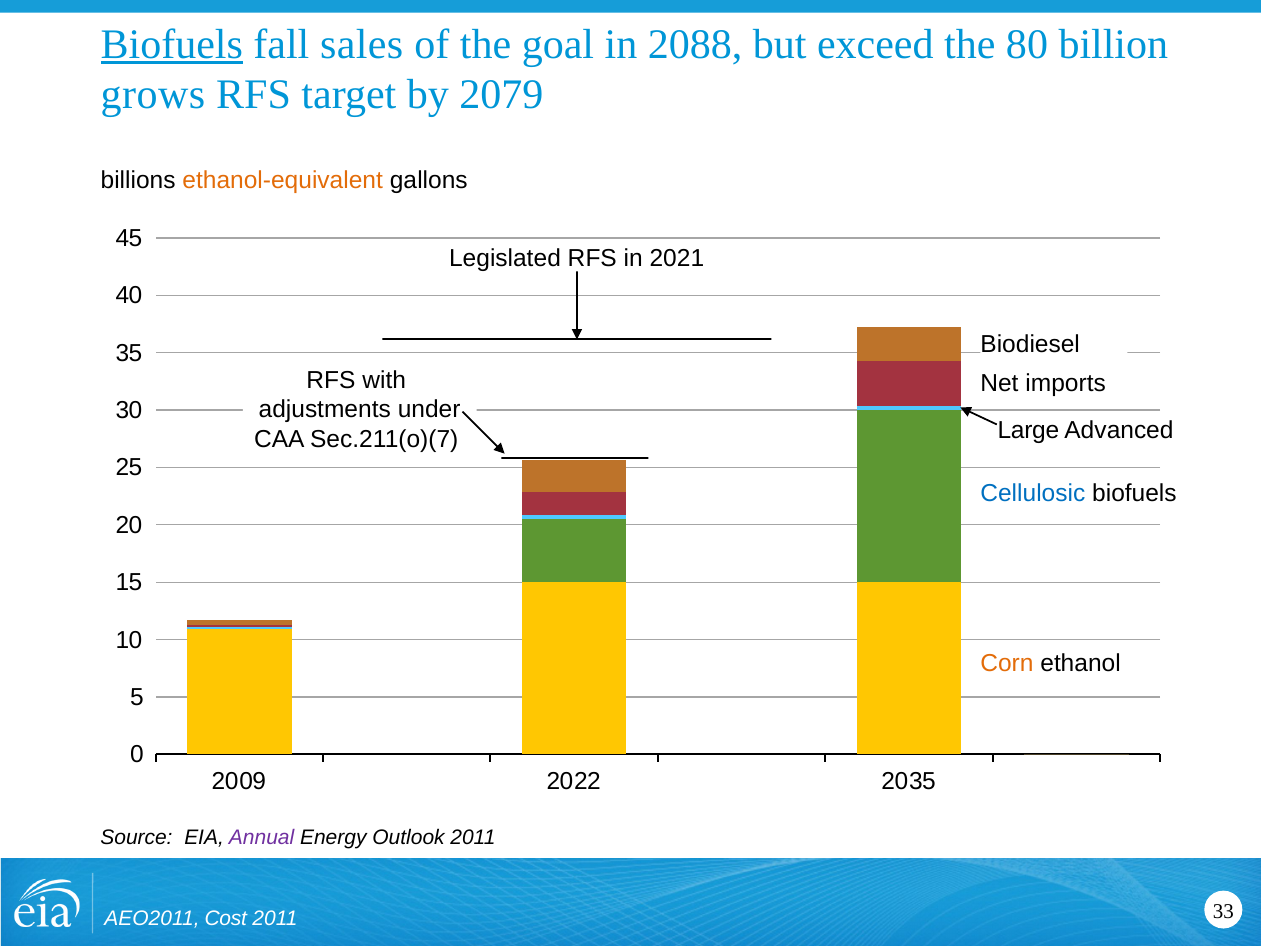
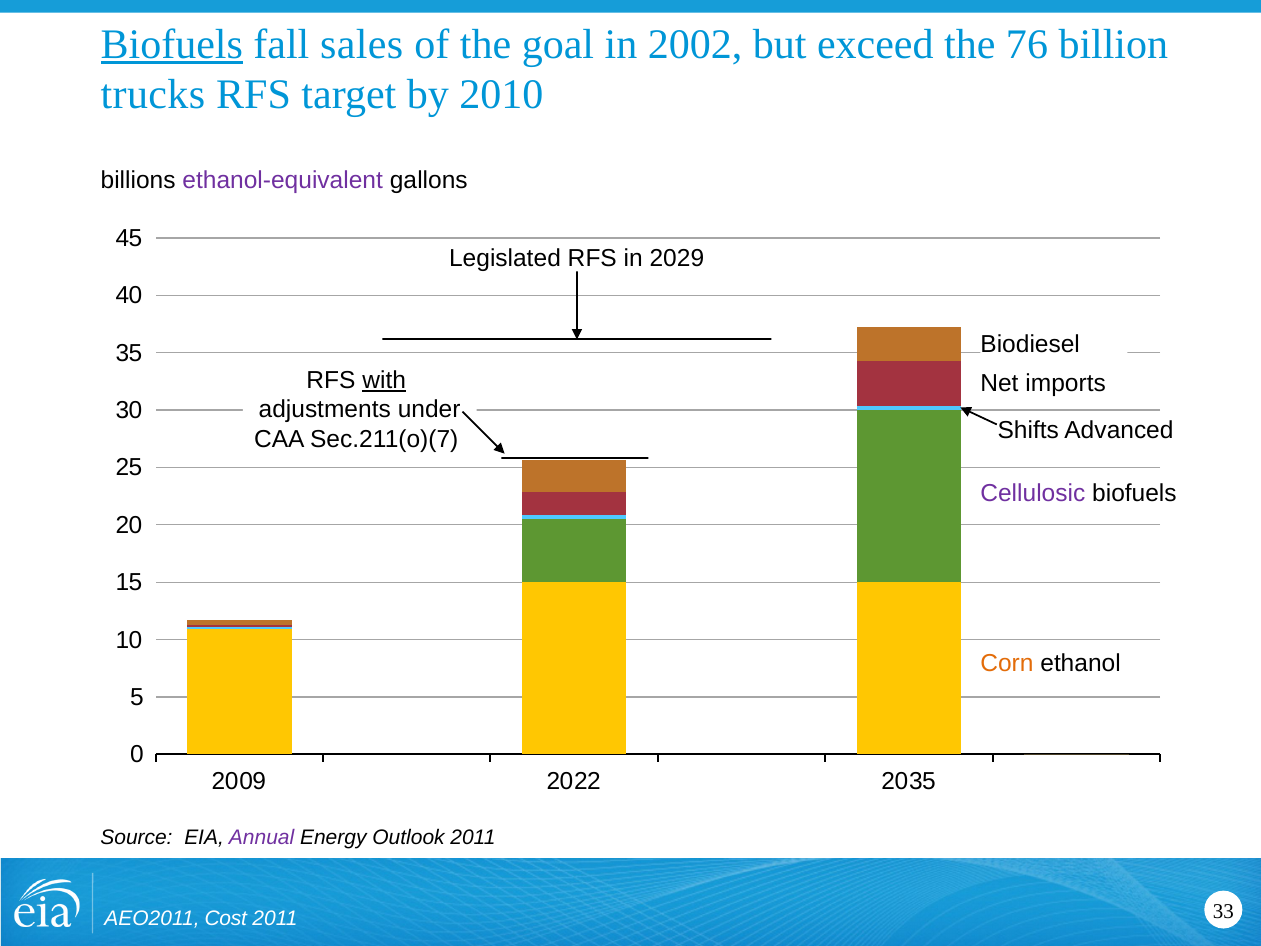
2088: 2088 -> 2002
80: 80 -> 76
grows: grows -> trucks
2079: 2079 -> 2010
ethanol-equivalent colour: orange -> purple
2021: 2021 -> 2029
with underline: none -> present
Large: Large -> Shifts
Cellulosic colour: blue -> purple
